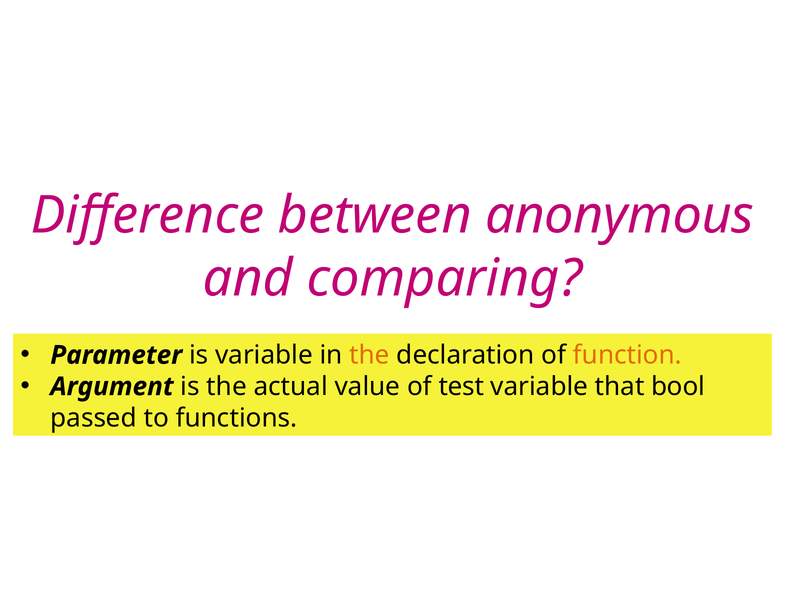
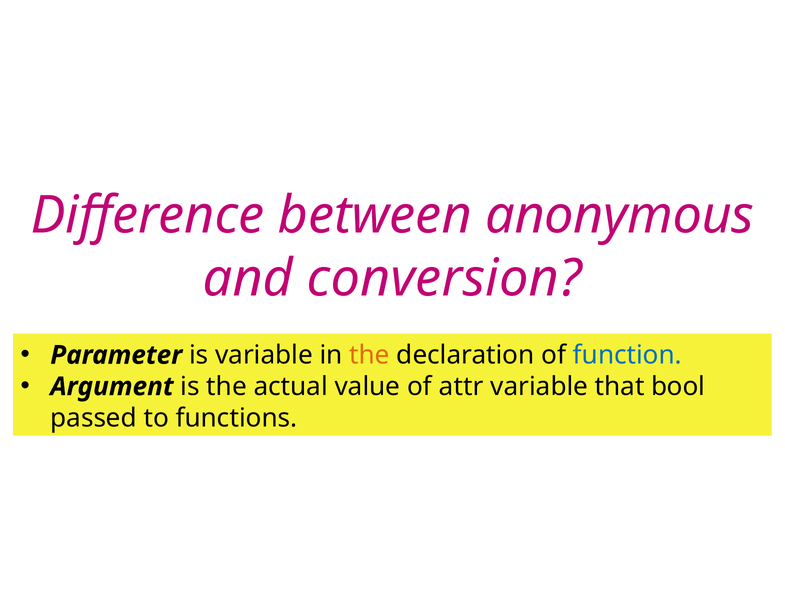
comparing: comparing -> conversion
function colour: orange -> blue
test: test -> attr
